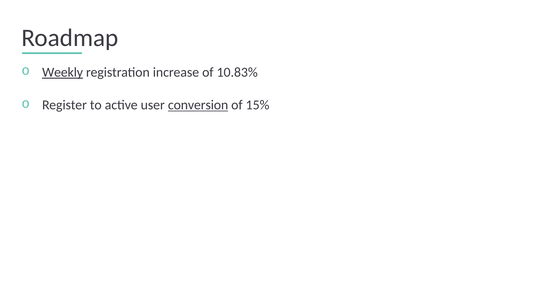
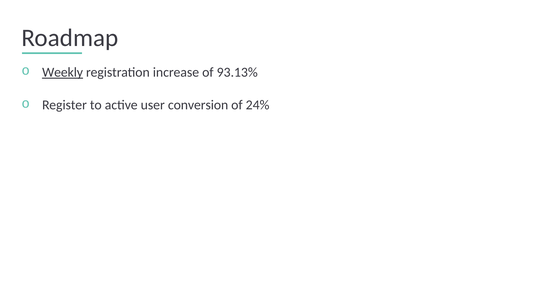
10.83%: 10.83% -> 93.13%
conversion underline: present -> none
15%: 15% -> 24%
